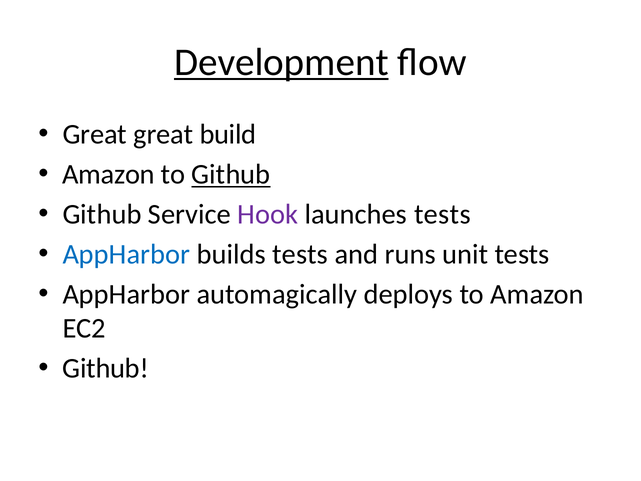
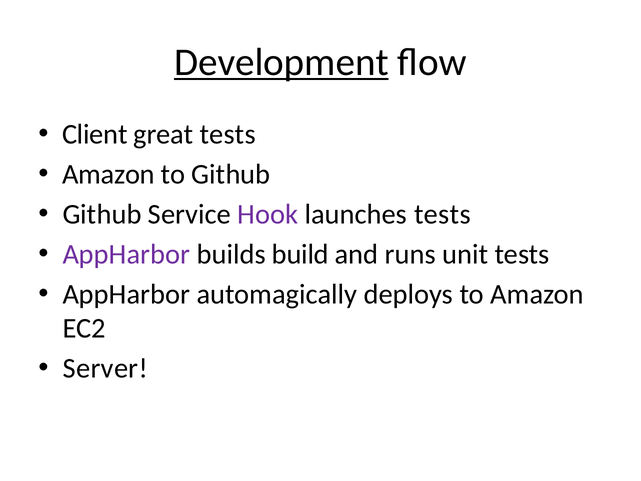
Great at (95, 134): Great -> Client
great build: build -> tests
Github at (231, 174) underline: present -> none
AppHarbor at (126, 254) colour: blue -> purple
builds tests: tests -> build
Github at (106, 368): Github -> Server
